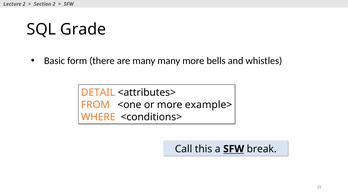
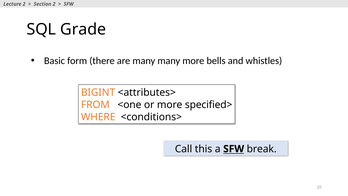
DETAIL: DETAIL -> BIGINT
example>: example> -> specified>
